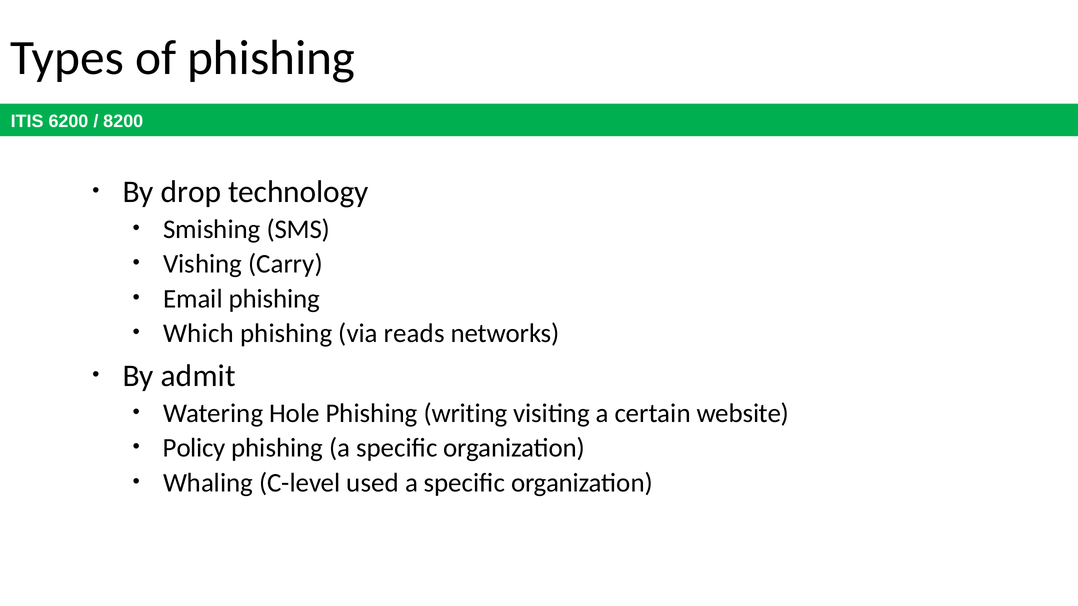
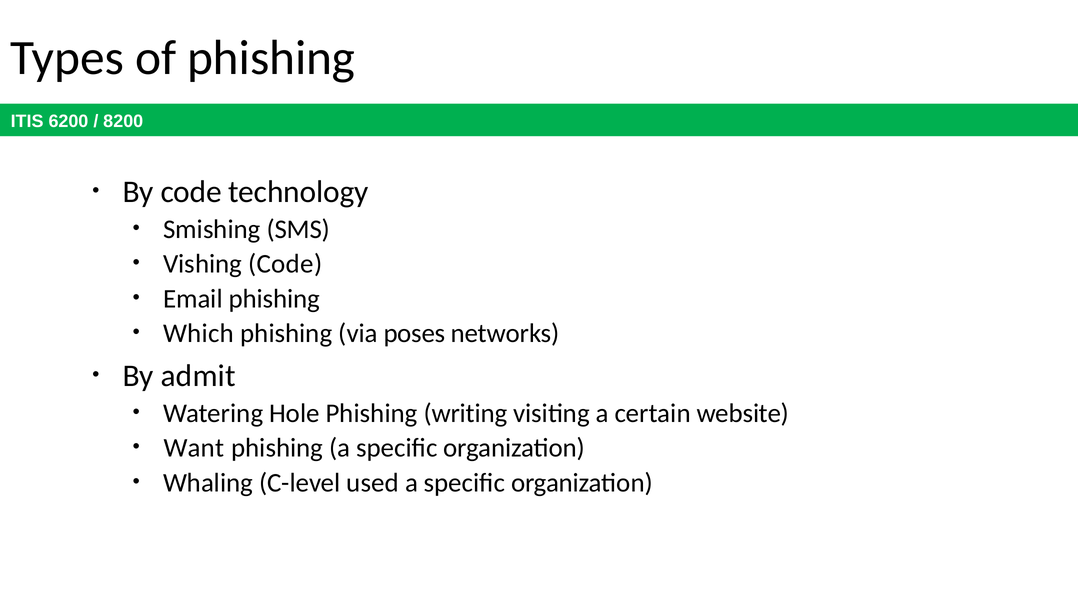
By drop: drop -> code
Vishing Carry: Carry -> Code
reads: reads -> poses
Policy: Policy -> Want
